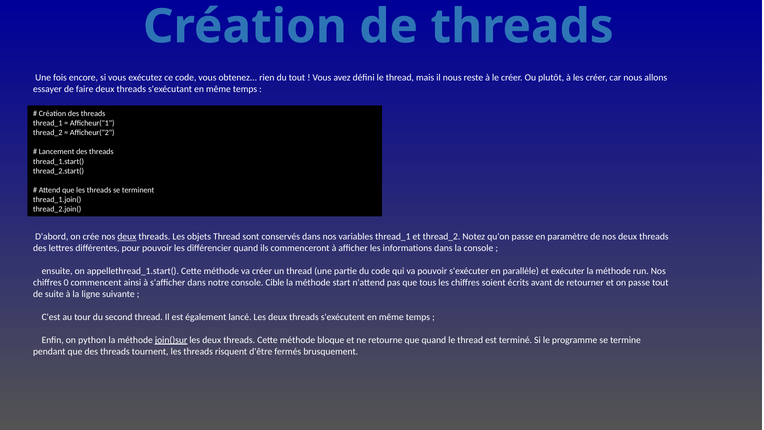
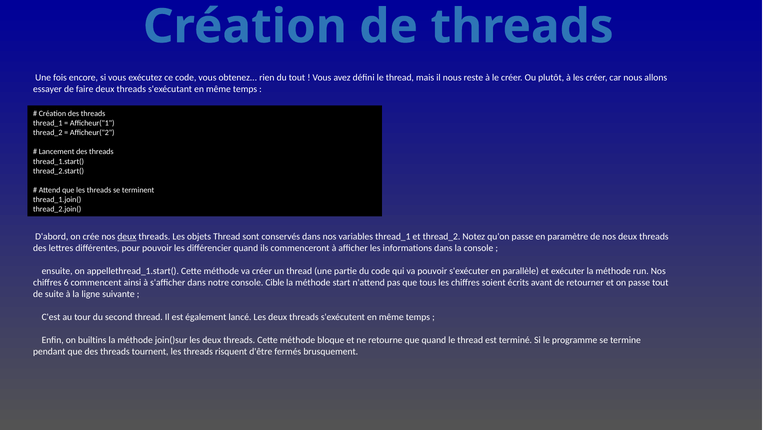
0: 0 -> 6
python: python -> builtins
join()sur underline: present -> none
